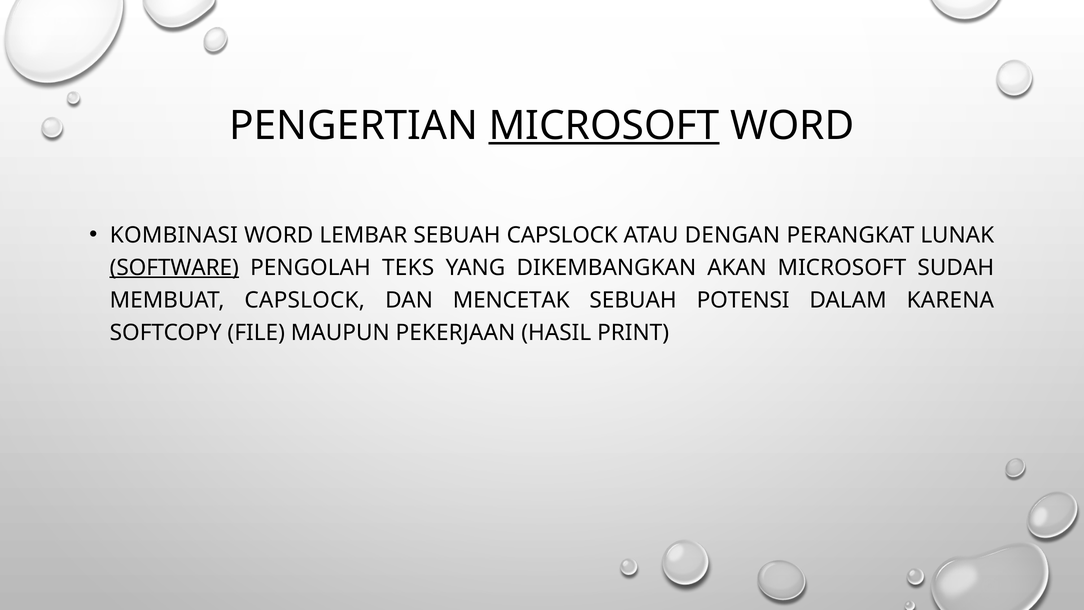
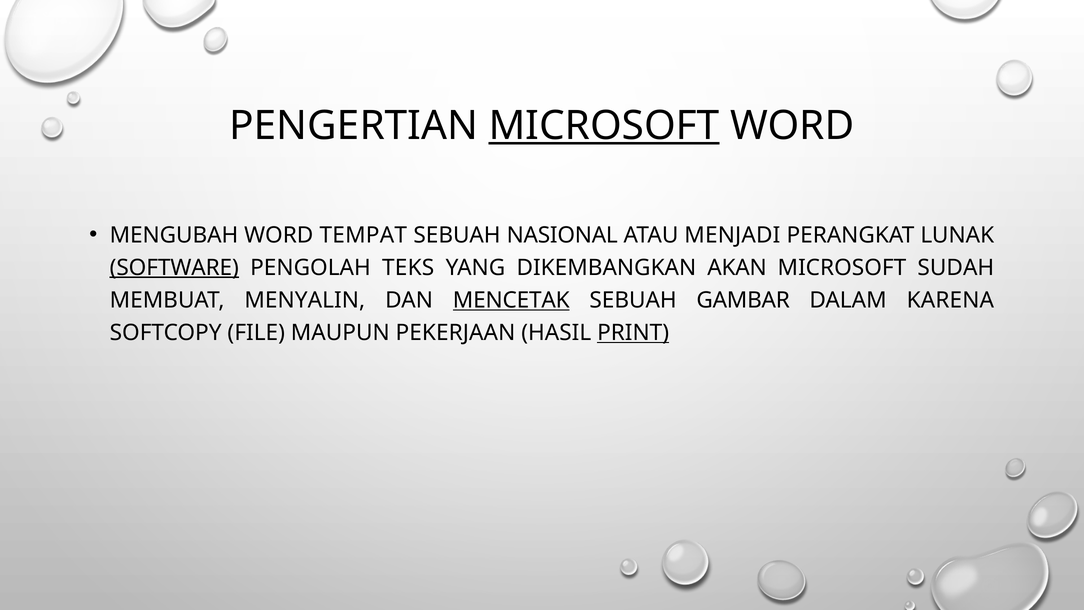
KOMBINASI: KOMBINASI -> MENGUBAH
LEMBAR: LEMBAR -> TEMPAT
SEBUAH CAPSLOCK: CAPSLOCK -> NASIONAL
DENGAN: DENGAN -> MENJADI
MEMBUAT CAPSLOCK: CAPSLOCK -> MENYALIN
MENCETAK underline: none -> present
POTENSI: POTENSI -> GAMBAR
PRINT underline: none -> present
